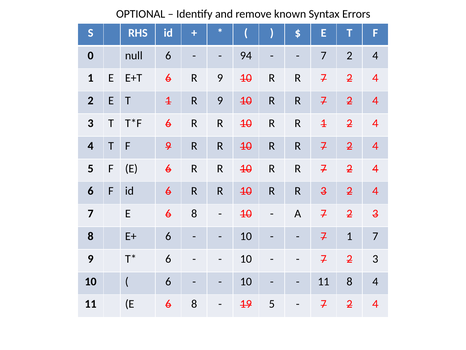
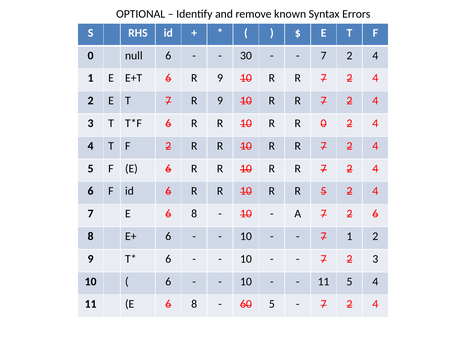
94: 94 -> 30
T 1: 1 -> 7
R 1: 1 -> 0
F 9: 9 -> 2
R 3: 3 -> 5
A 7 2 3: 3 -> 6
1 7: 7 -> 2
11 8: 8 -> 5
19: 19 -> 60
